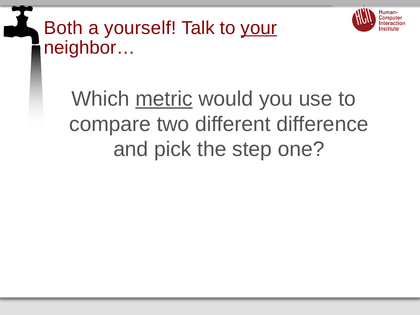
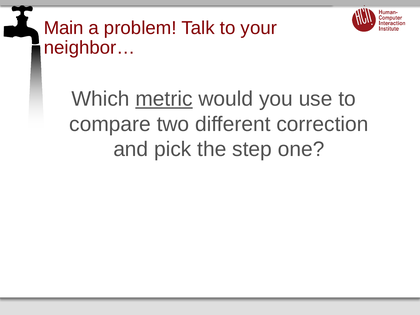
Both: Both -> Main
yourself: yourself -> problem
your underline: present -> none
difference: difference -> correction
